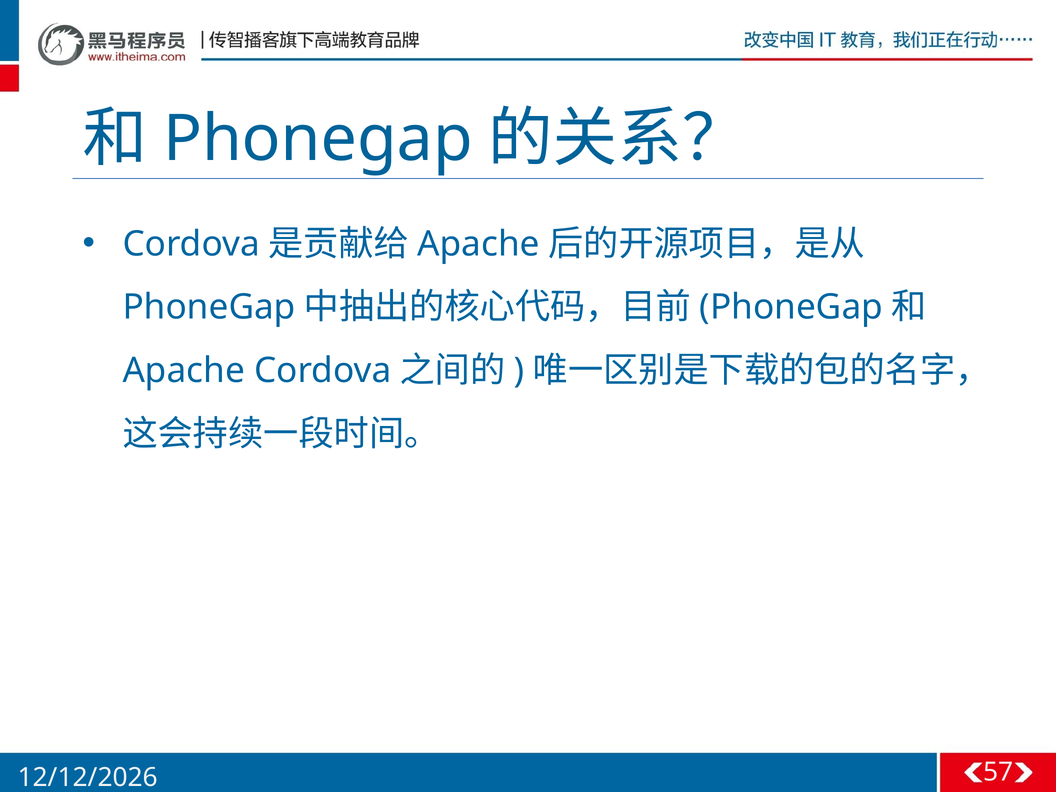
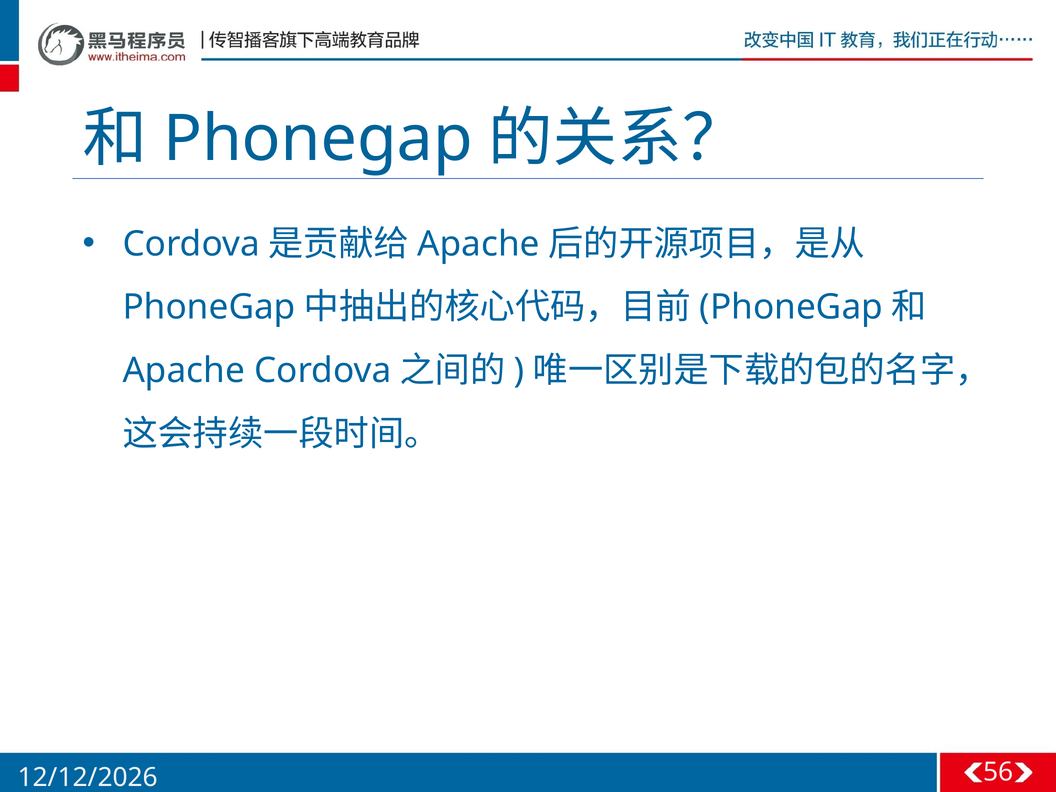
57: 57 -> 56
